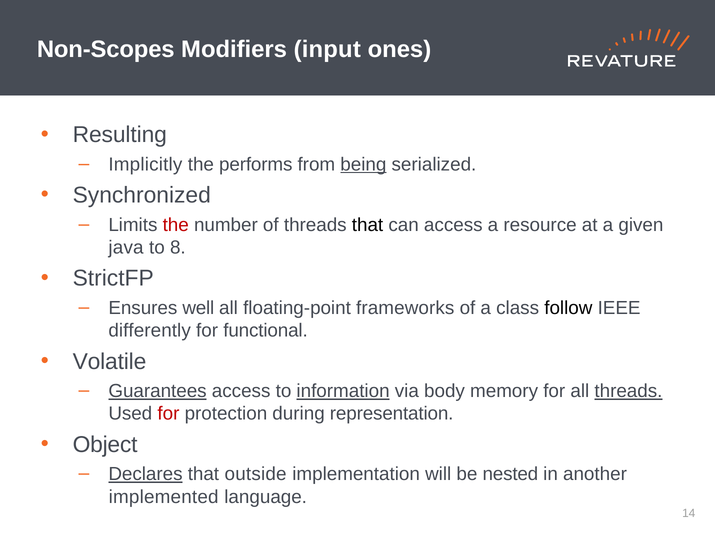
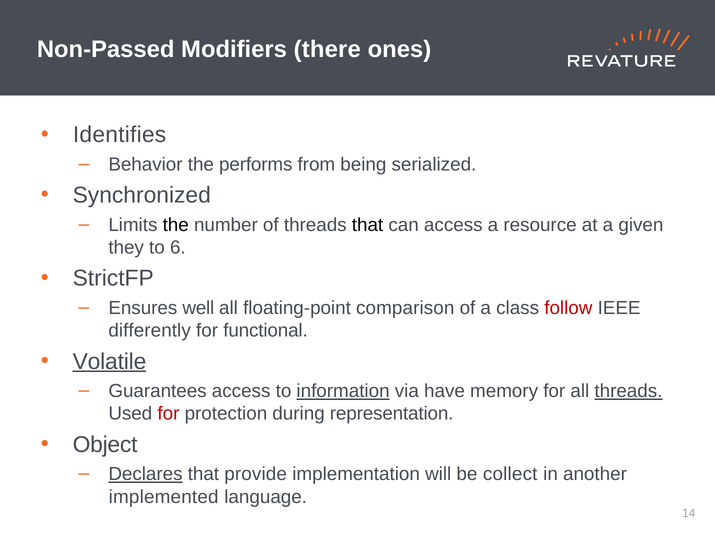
Non-Scopes: Non-Scopes -> Non-Passed
input: input -> there
Resulting: Resulting -> Identifies
Implicitly: Implicitly -> Behavior
being underline: present -> none
the at (176, 225) colour: red -> black
java: java -> they
8: 8 -> 6
frameworks: frameworks -> comparison
follow colour: black -> red
Volatile underline: none -> present
Guarantees underline: present -> none
body: body -> have
outside: outside -> provide
nested: nested -> collect
